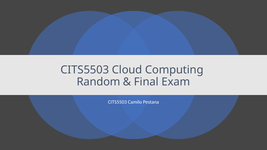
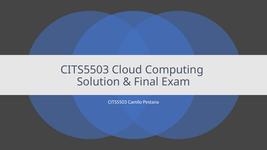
Random: Random -> Solution
